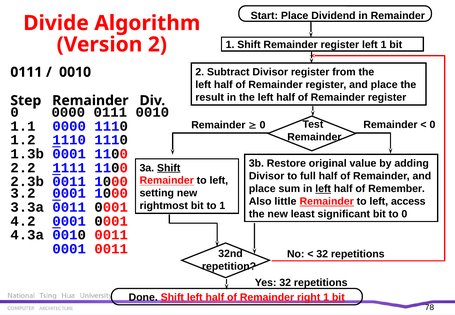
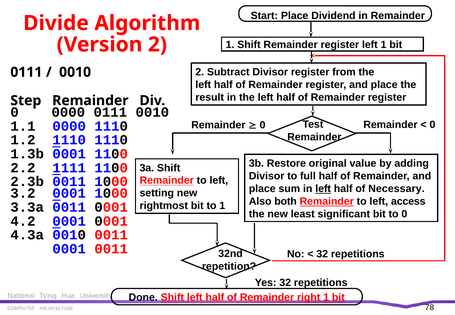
Shift at (169, 168) underline: present -> none
Remember: Remember -> Necessary
little: little -> both
